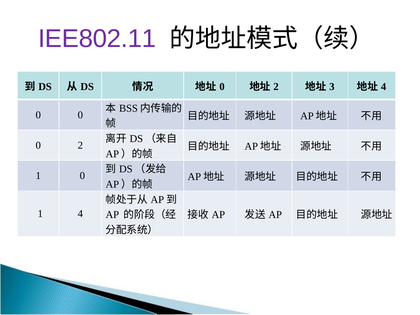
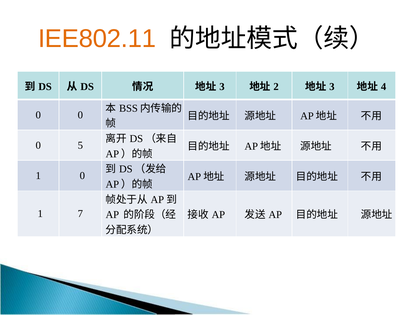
IEE802.11 colour: purple -> orange
0 at (222, 87): 0 -> 3
0 2: 2 -> 5
1 4: 4 -> 7
